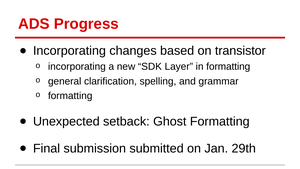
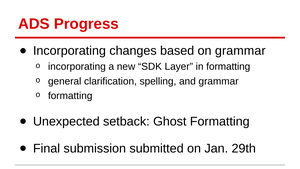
on transistor: transistor -> grammar
